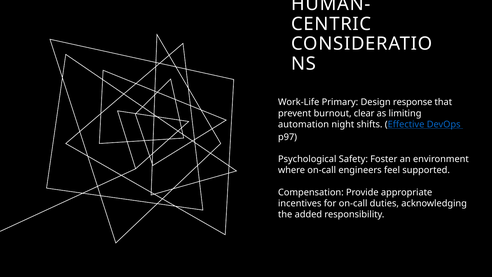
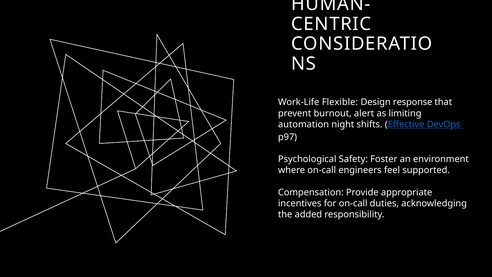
Primary: Primary -> Flexible
clear: clear -> alert
